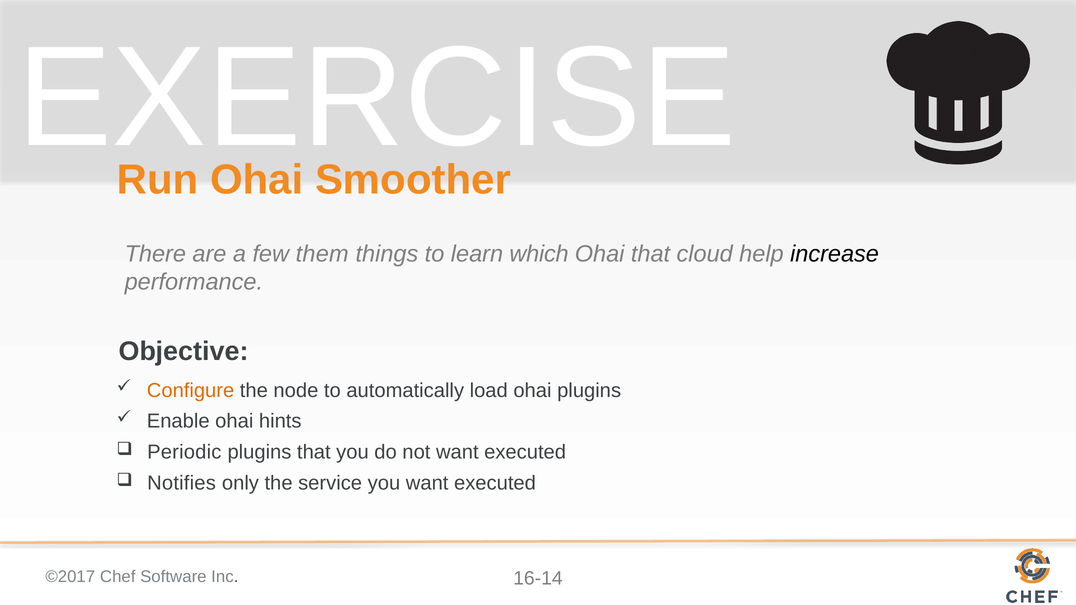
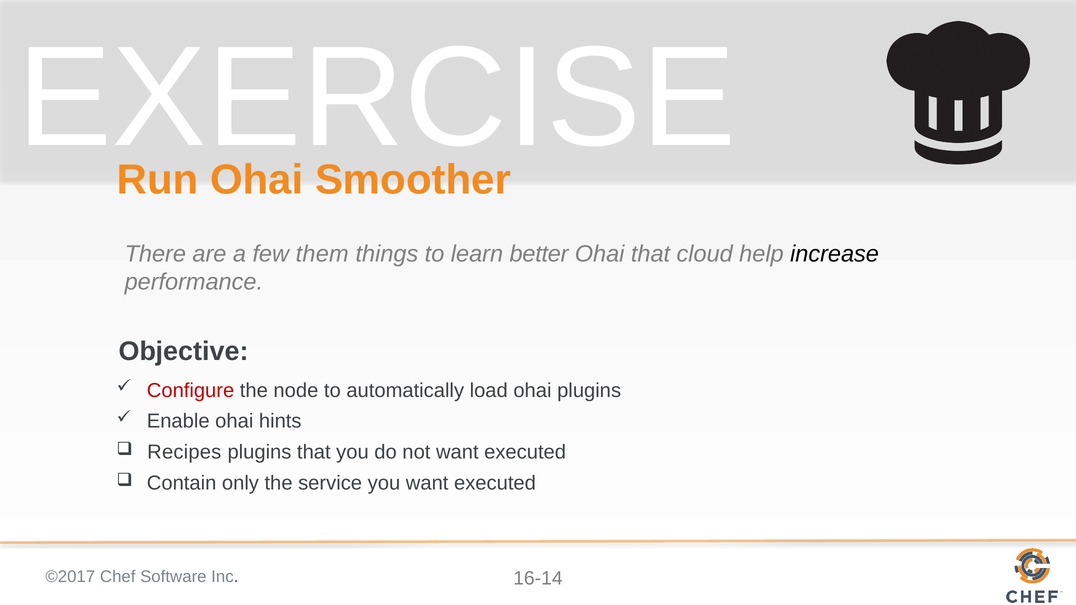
which: which -> better
Configure colour: orange -> red
Periodic: Periodic -> Recipes
Notifies: Notifies -> Contain
